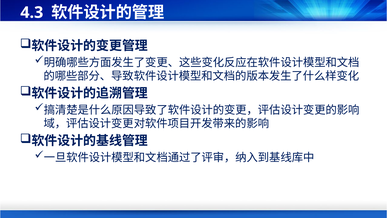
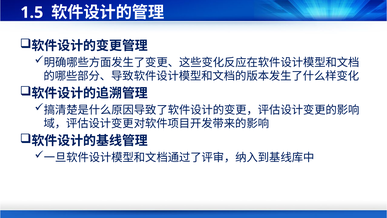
4.3: 4.3 -> 1.5
